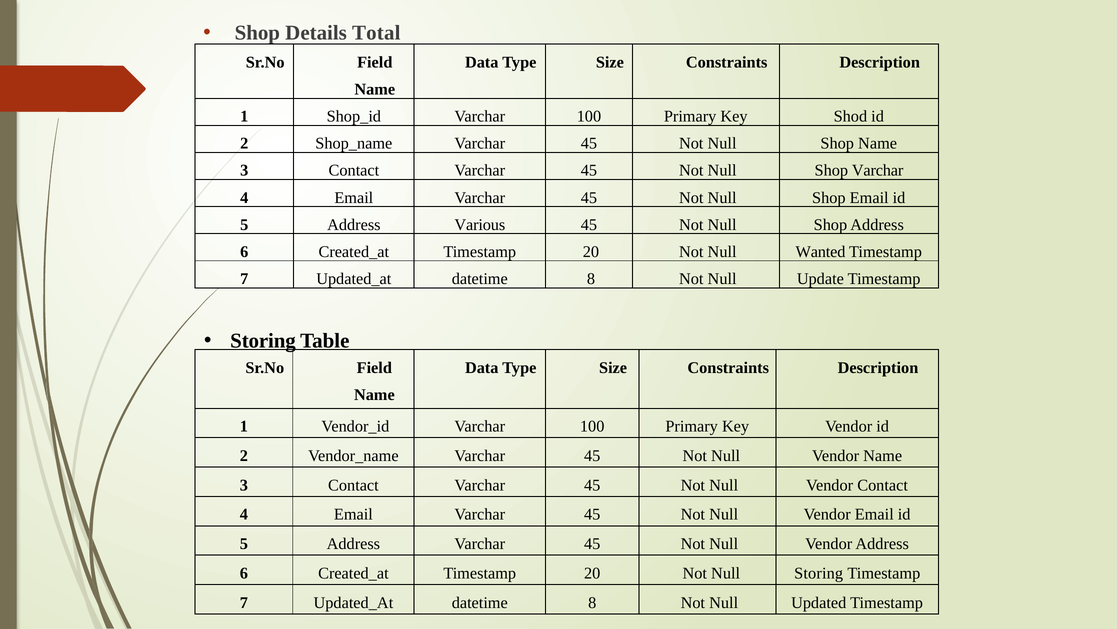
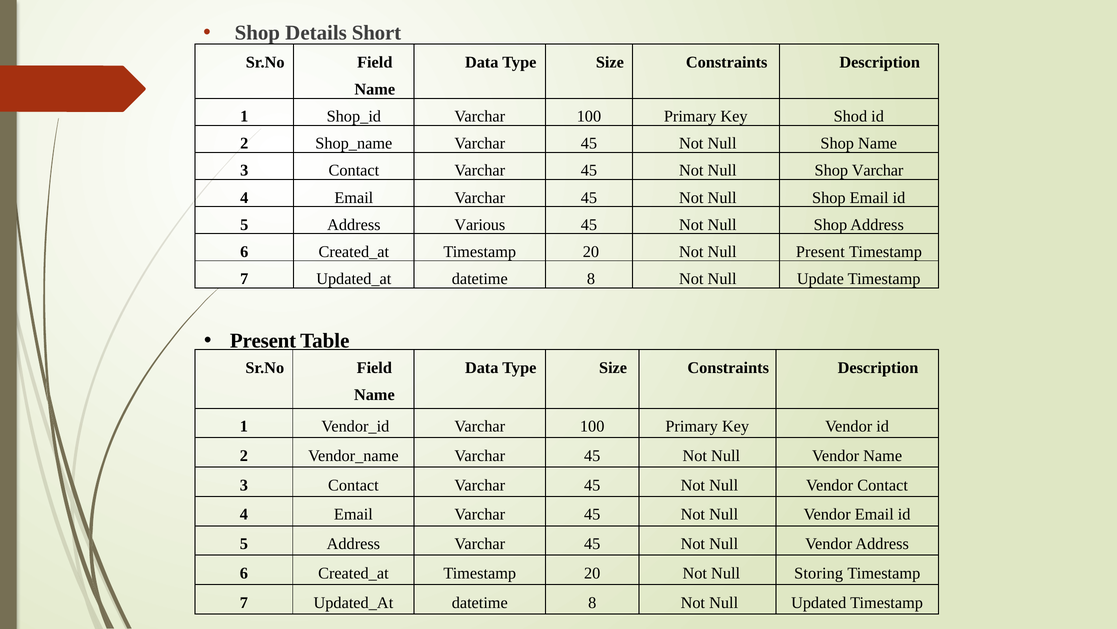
Total: Total -> Short
Null Wanted: Wanted -> Present
Storing at (263, 340): Storing -> Present
